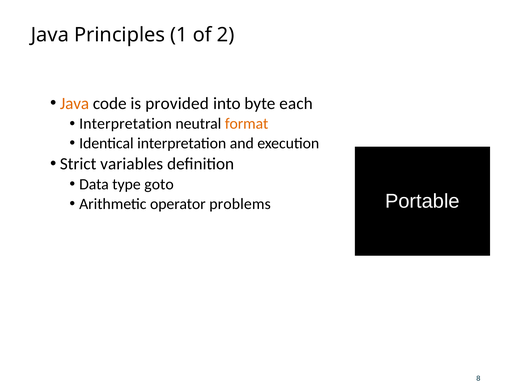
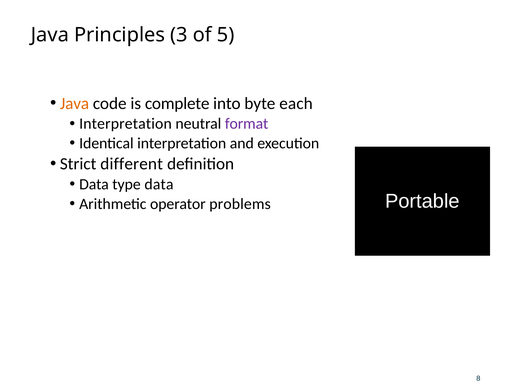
1: 1 -> 3
2: 2 -> 5
provided: provided -> complete
format colour: orange -> purple
variables: variables -> different
type goto: goto -> data
